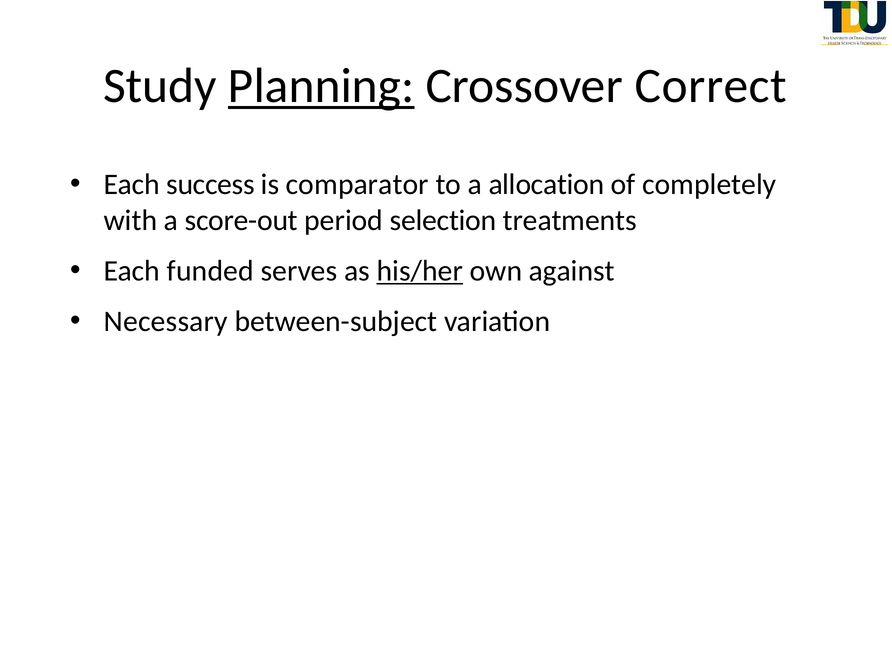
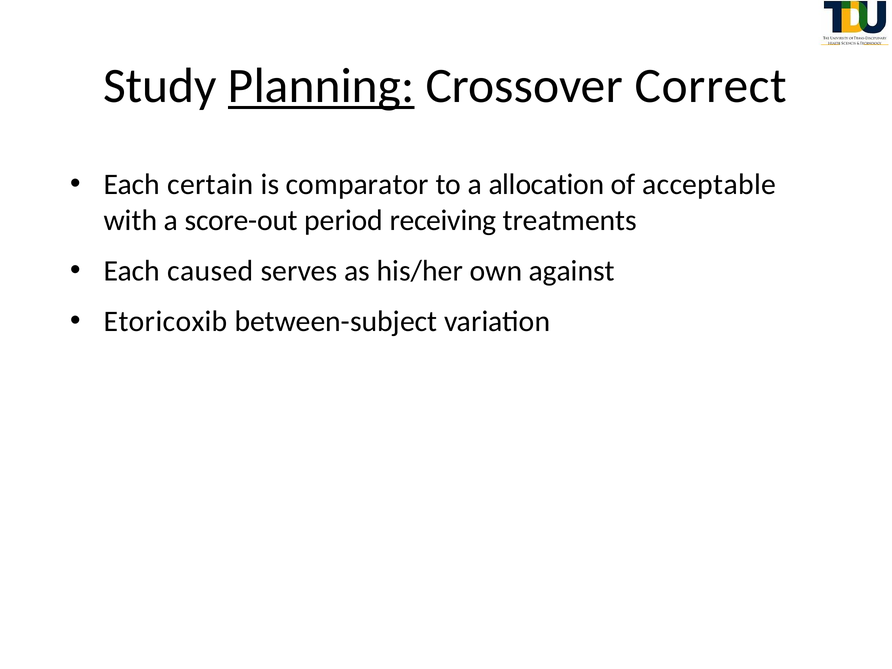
success: success -> certain
completely: completely -> acceptable
selection: selection -> receiving
funded: funded -> caused
his/her underline: present -> none
Necessary: Necessary -> Etoricoxib
